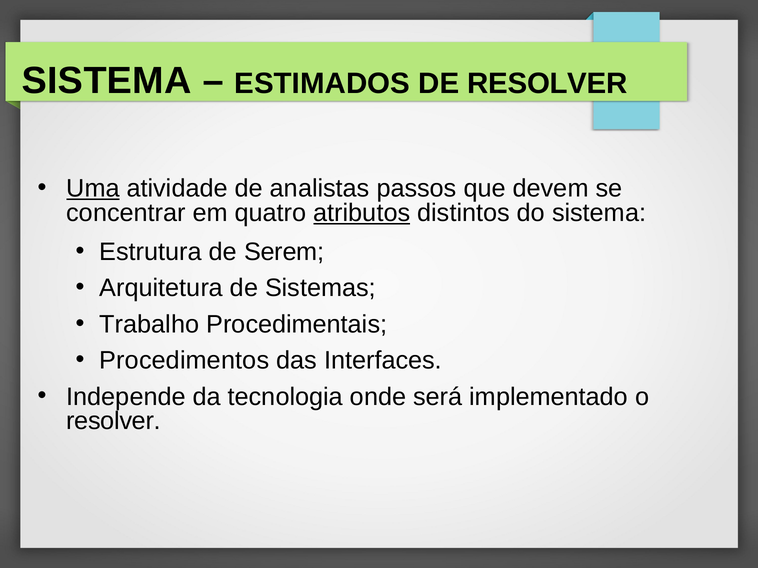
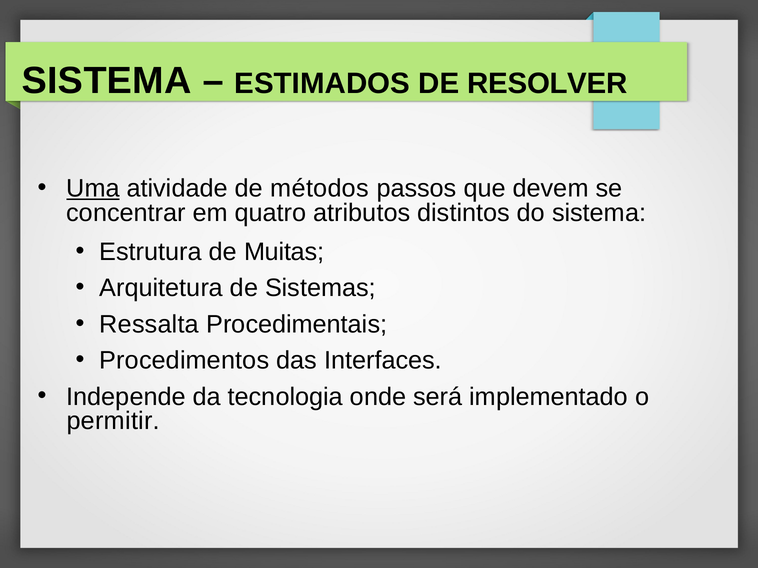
analistas: analistas -> métodos
atributos underline: present -> none
Serem: Serem -> Muitas
Trabalho: Trabalho -> Ressalta
resolver at (113, 421): resolver -> permitir
